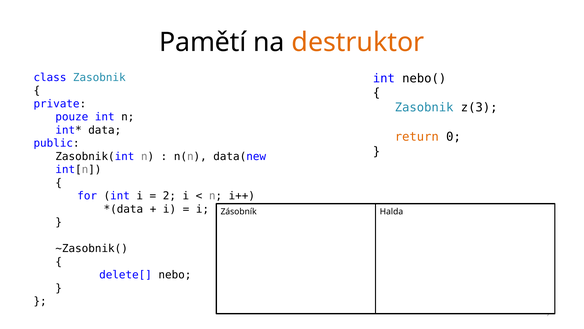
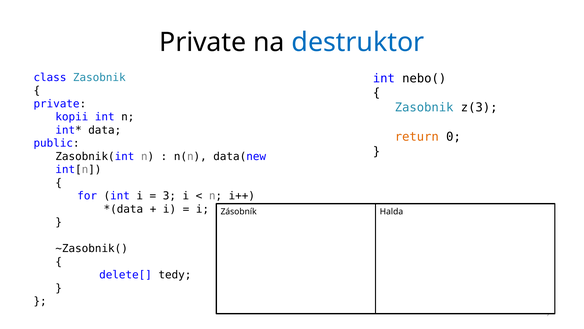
Pamětí at (203, 42): Pamětí -> Private
destruktor colour: orange -> blue
pouze: pouze -> kopii
2: 2 -> 3
nebo: nebo -> tedy
